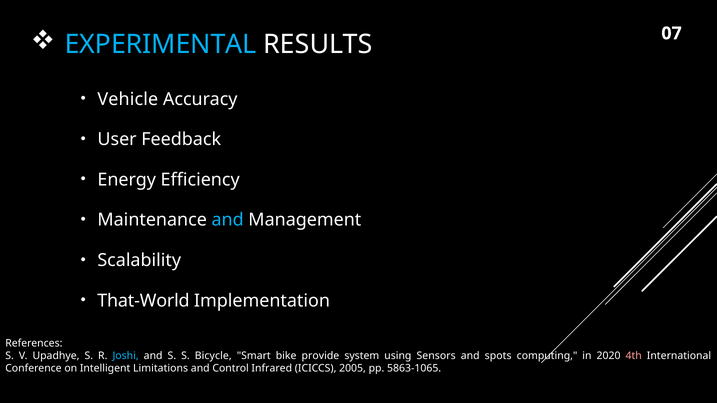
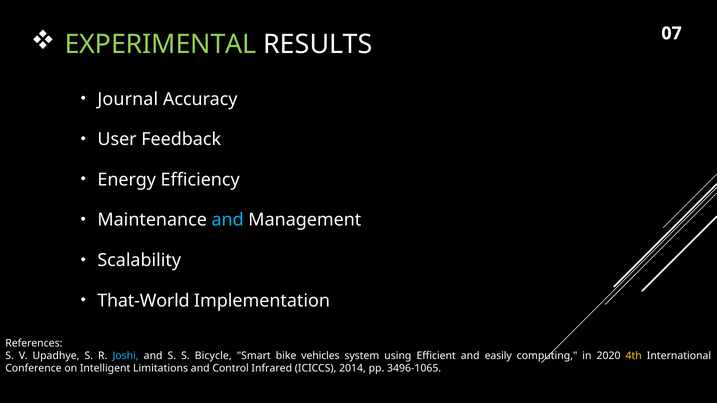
EXPERIMENTAL colour: light blue -> light green
Vehicle: Vehicle -> Journal
provide: provide -> vehicles
Sensors: Sensors -> Efficient
spots: spots -> easily
4th colour: pink -> yellow
2005: 2005 -> 2014
5863-1065: 5863-1065 -> 3496-1065
